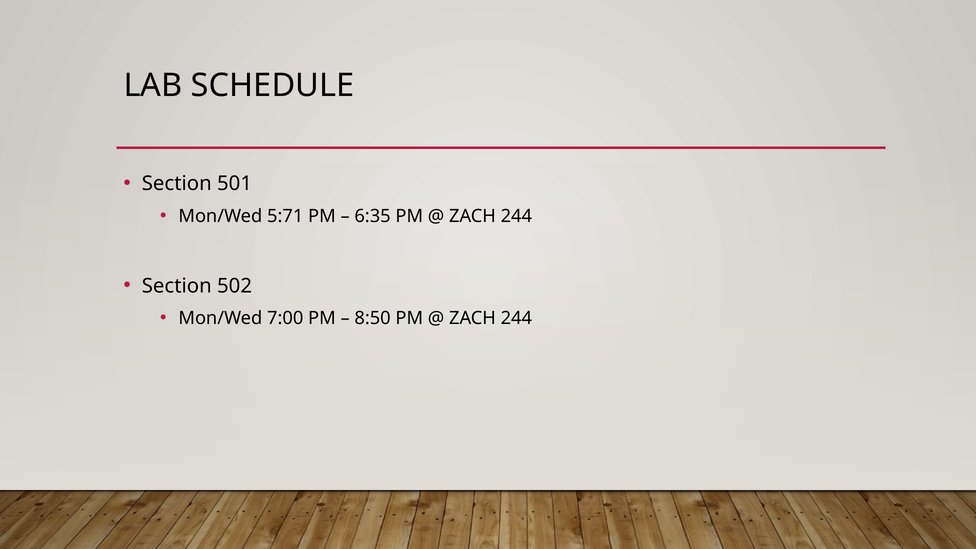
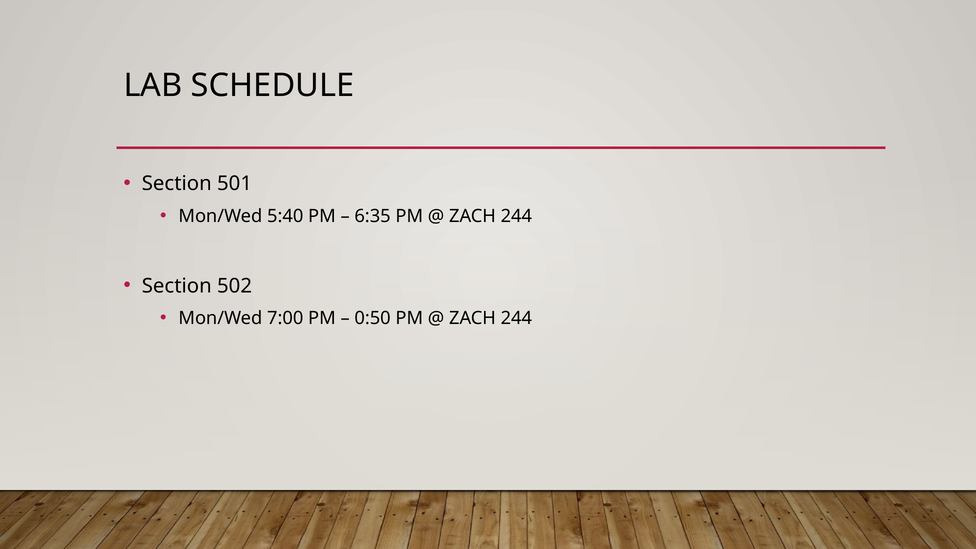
5:71: 5:71 -> 5:40
8:50: 8:50 -> 0:50
